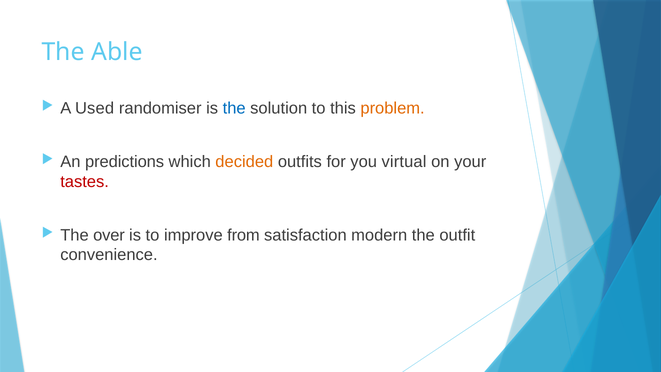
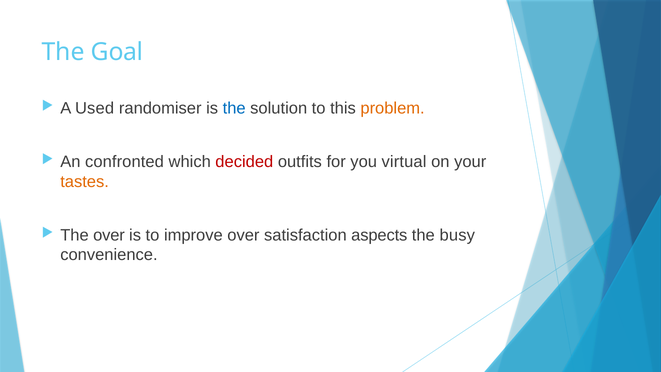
Able: Able -> Goal
predictions: predictions -> confronted
decided colour: orange -> red
tastes colour: red -> orange
improve from: from -> over
modern: modern -> aspects
outfit: outfit -> busy
